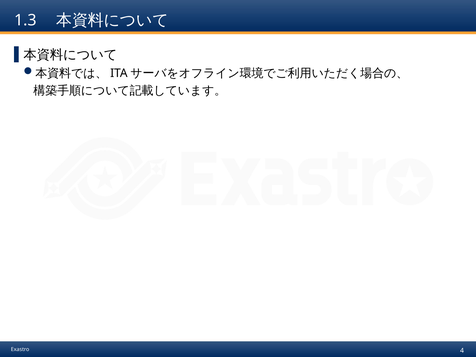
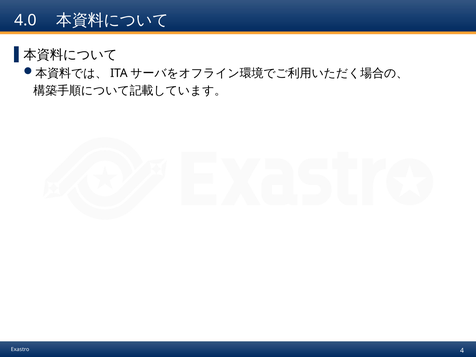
1.3: 1.3 -> 4.0
